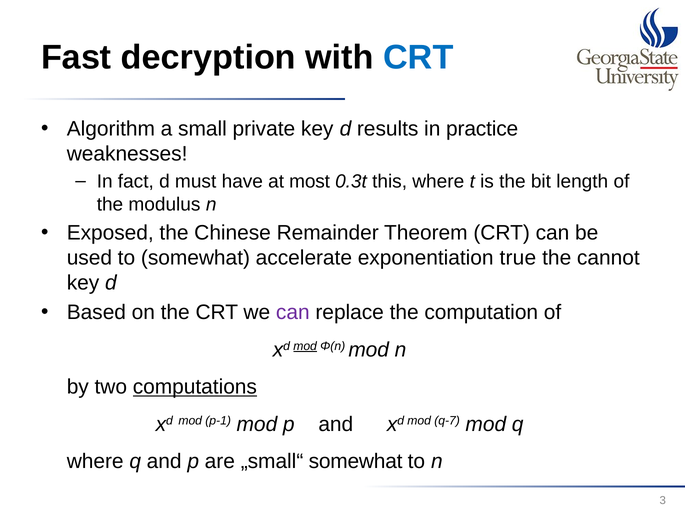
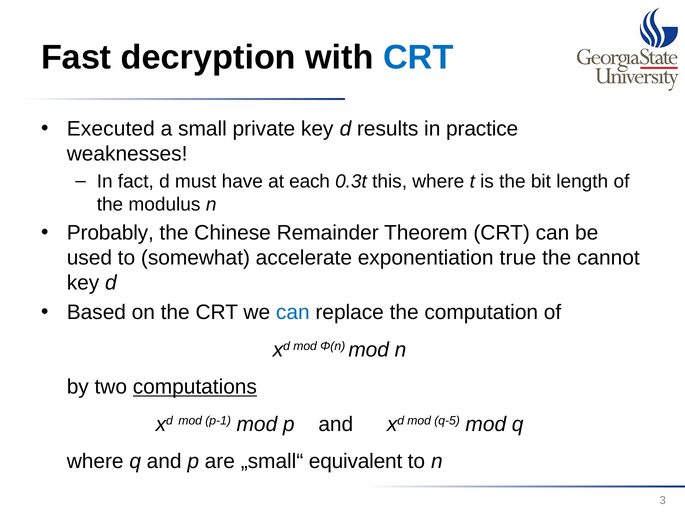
Algorithm: Algorithm -> Executed
most: most -> each
Exposed: Exposed -> Probably
can at (293, 312) colour: purple -> blue
mod at (305, 346) underline: present -> none
q-7: q-7 -> q-5
„small“ somewhat: somewhat -> equivalent
